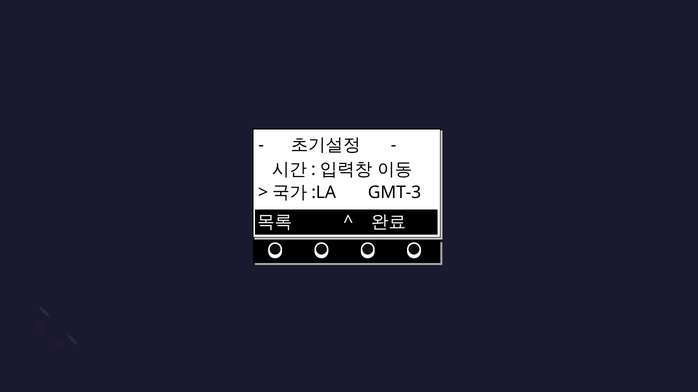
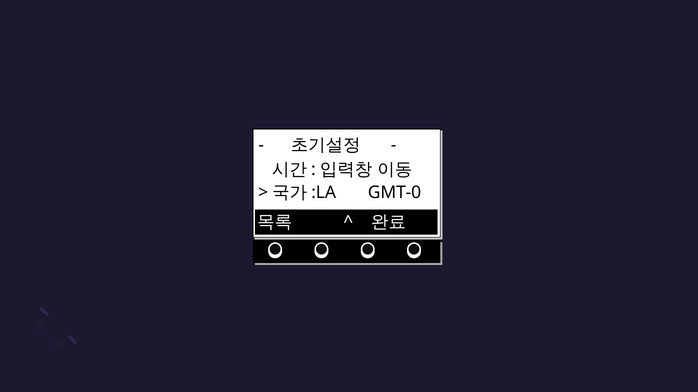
GMT-3: GMT-3 -> GMT-0
